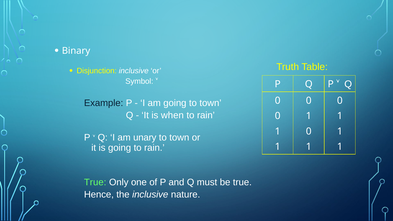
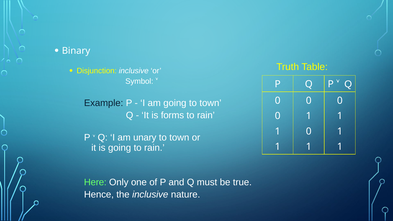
when: when -> forms
True at (95, 182): True -> Here
